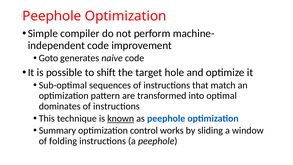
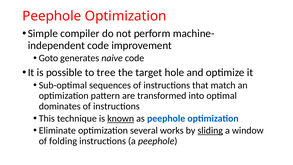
shift: shift -> tree
Summary: Summary -> Eliminate
control: control -> several
sliding underline: none -> present
